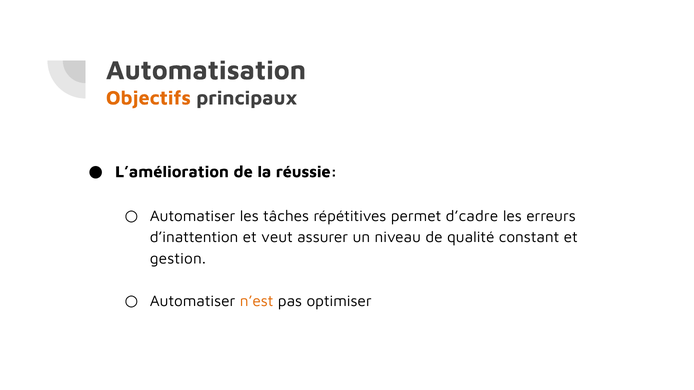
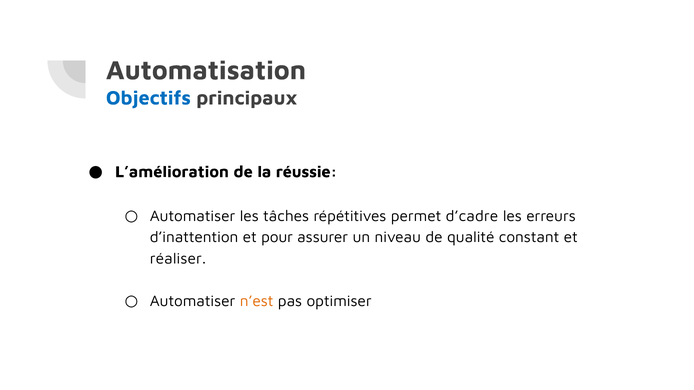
Objectifs colour: orange -> blue
veut: veut -> pour
gestion: gestion -> réaliser
